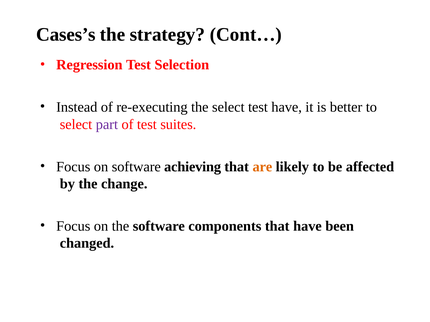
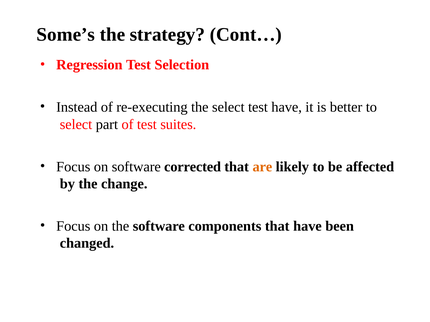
Cases’s: Cases’s -> Some’s
part colour: purple -> black
achieving: achieving -> corrected
